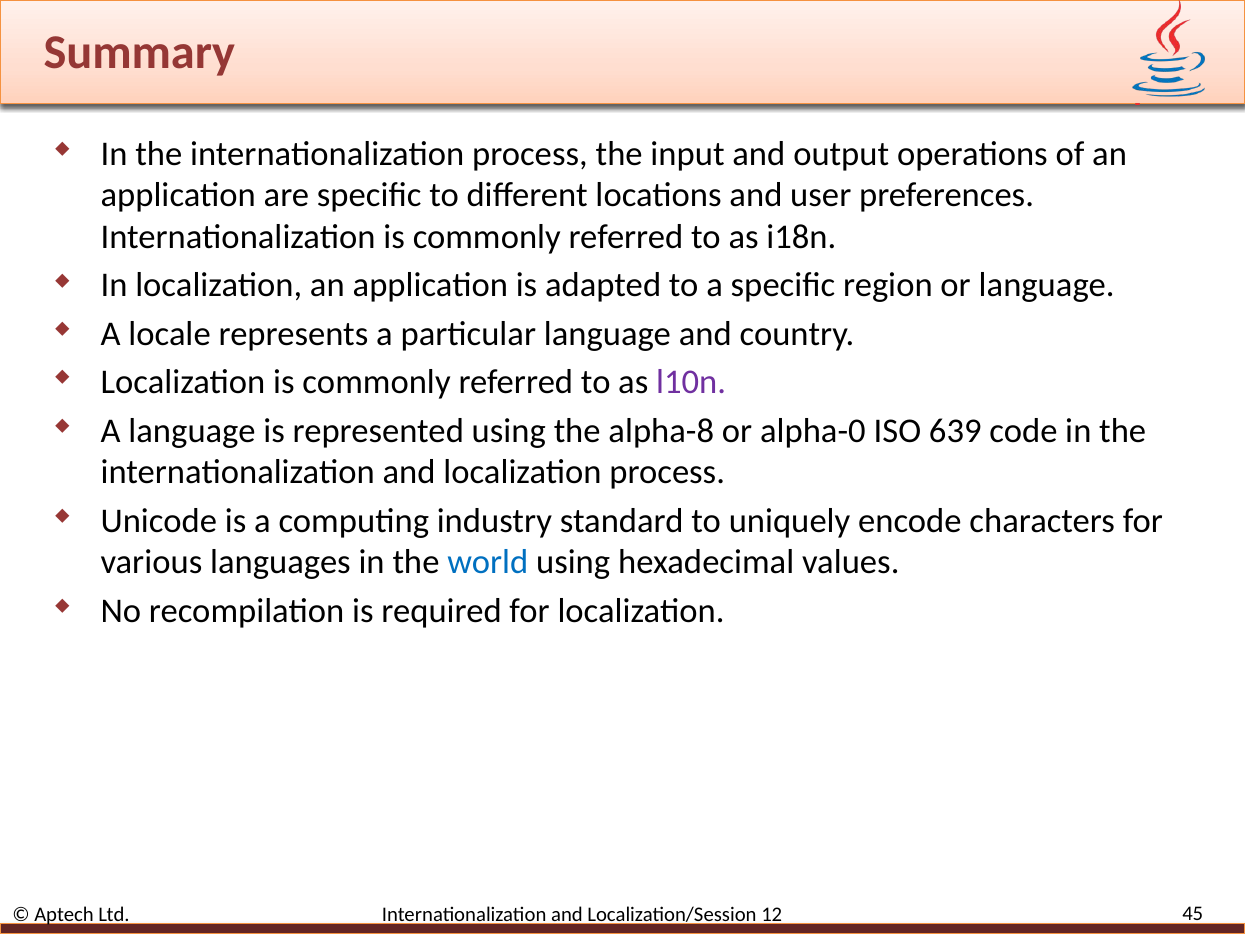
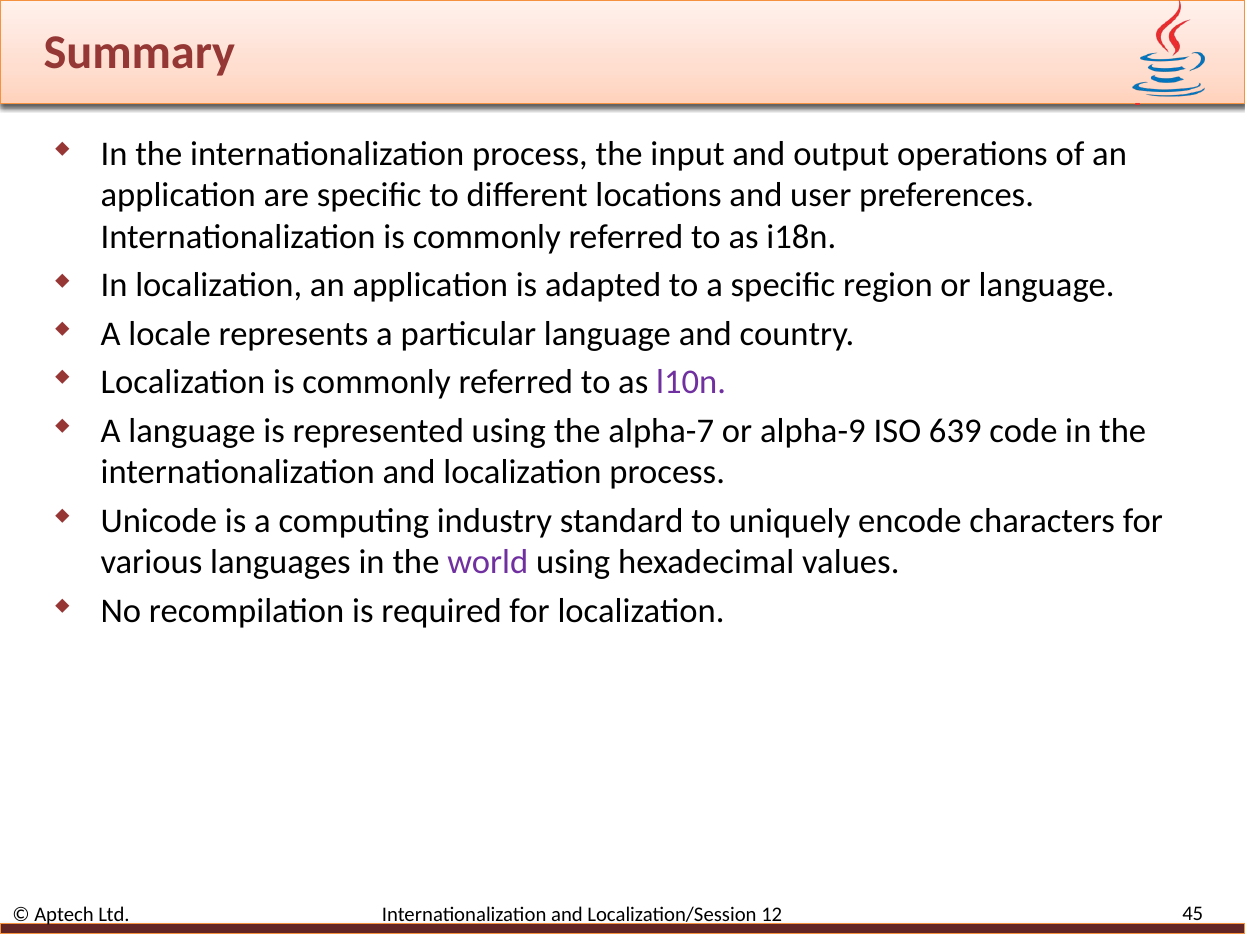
alpha-8: alpha-8 -> alpha-7
alpha-0: alpha-0 -> alpha-9
world colour: blue -> purple
